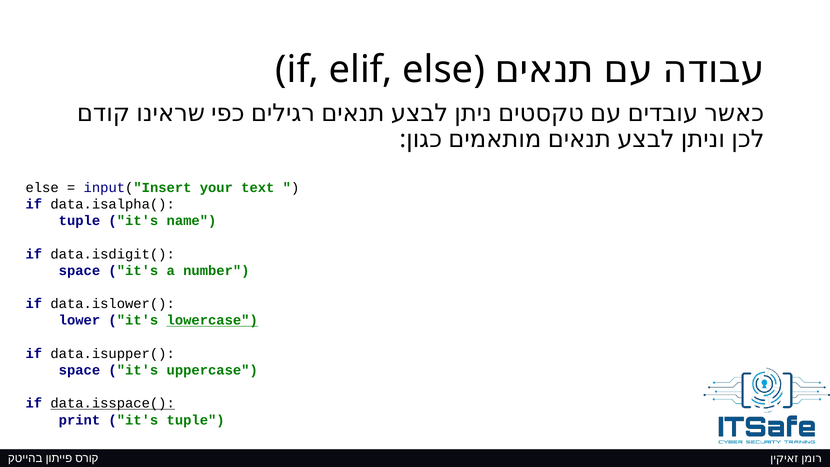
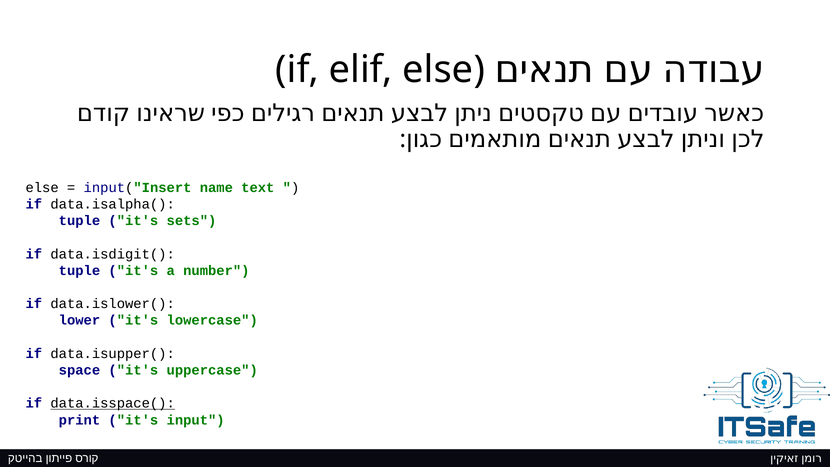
your: your -> name
name: name -> sets
space at (79, 270): space -> tuple
lowercase underline: present -> none
it's tuple: tuple -> input
